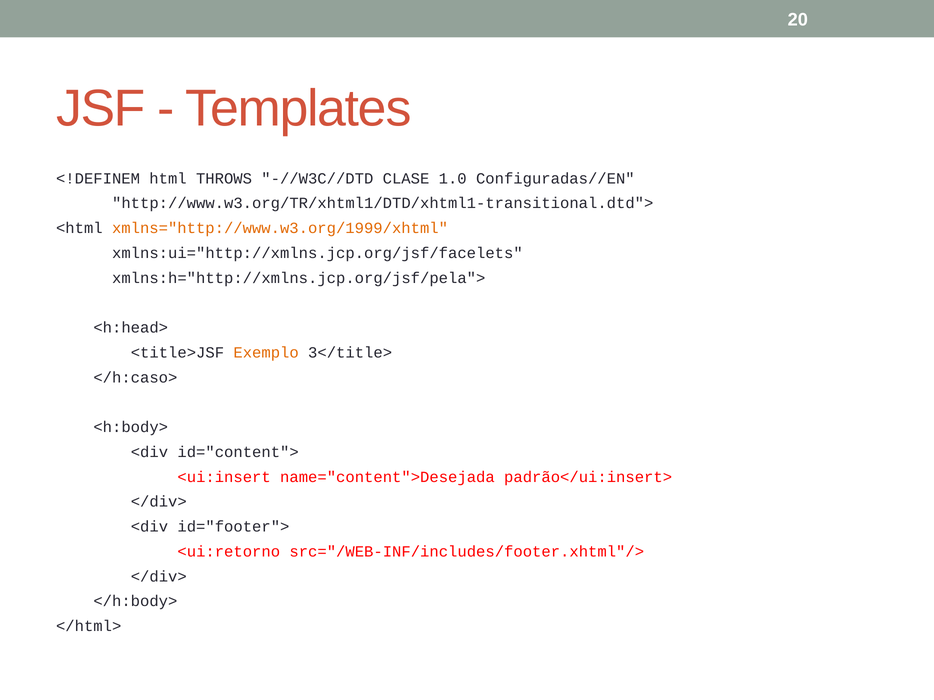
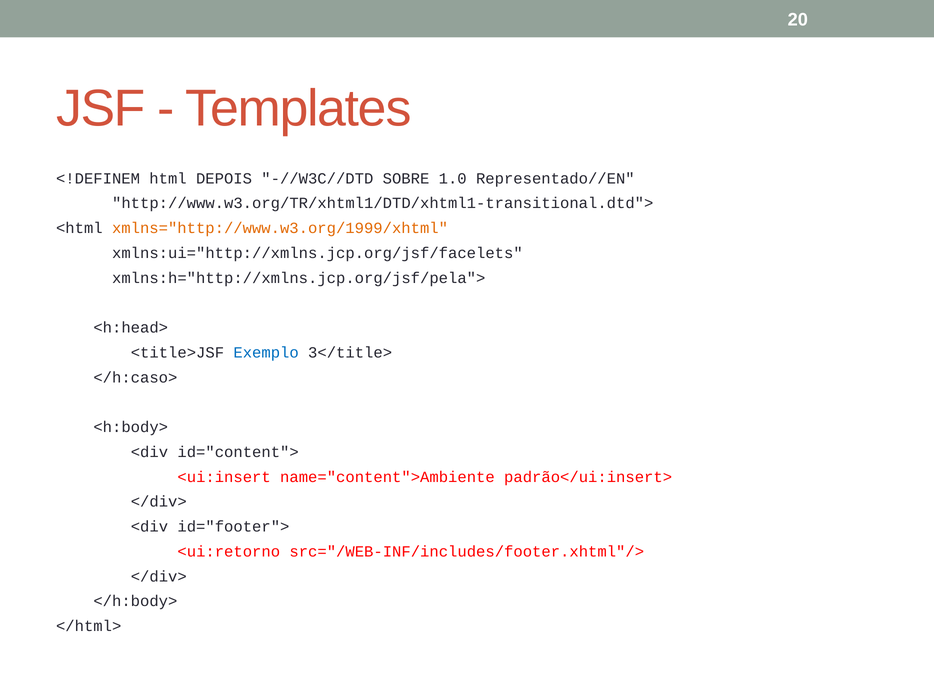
THROWS: THROWS -> DEPOIS
CLASE: CLASE -> SOBRE
Configuradas//EN: Configuradas//EN -> Representado//EN
Exemplo colour: orange -> blue
name="content">Desejada: name="content">Desejada -> name="content">Ambiente
